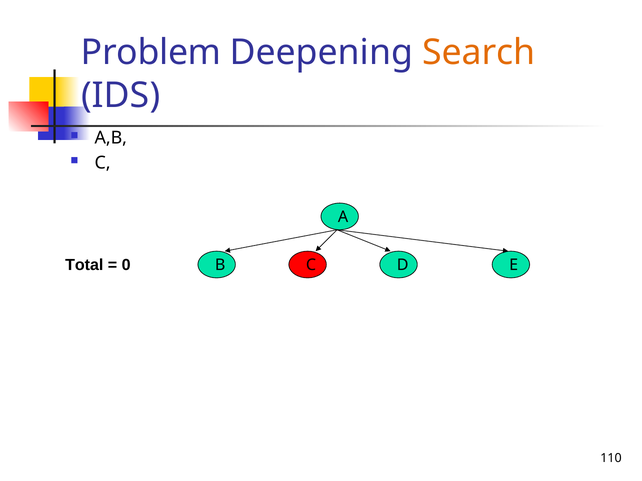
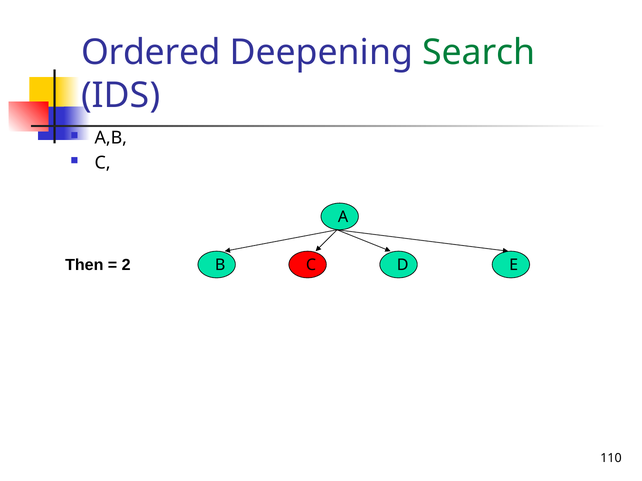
Problem: Problem -> Ordered
Search colour: orange -> green
Total: Total -> Then
0: 0 -> 2
